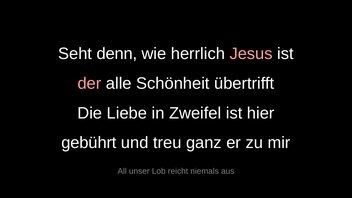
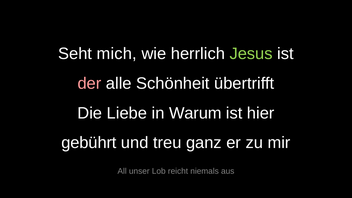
denn: denn -> mich
Jesus colour: pink -> light green
Zweifel: Zweifel -> Warum
